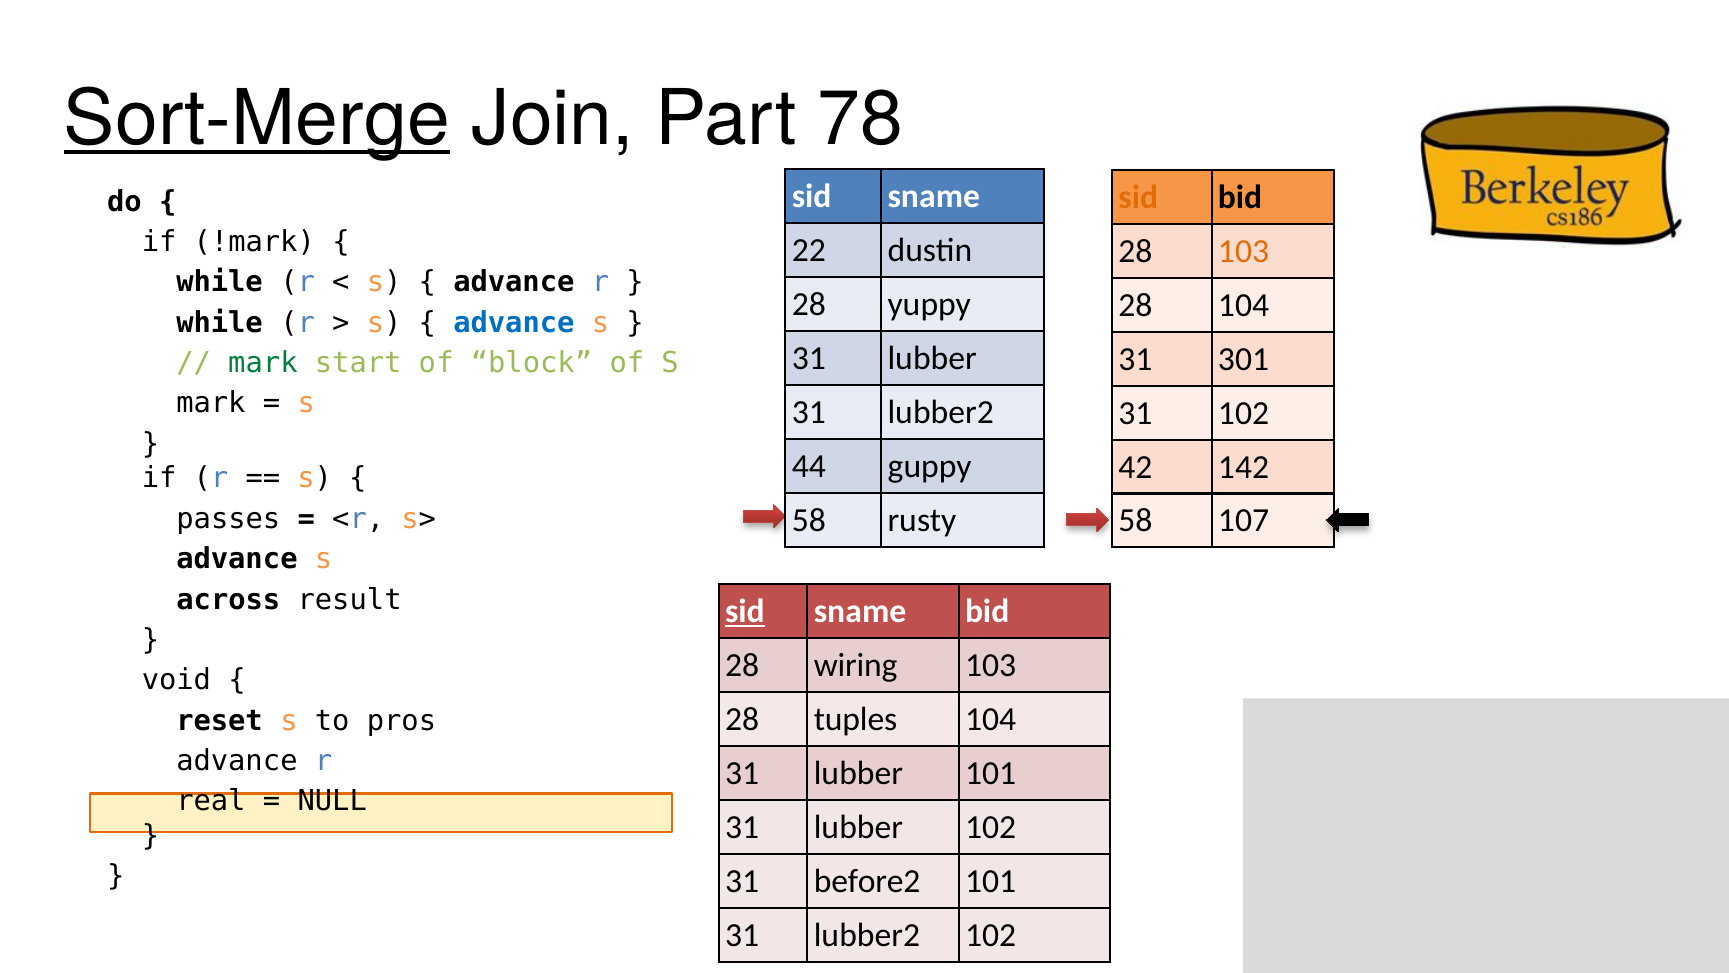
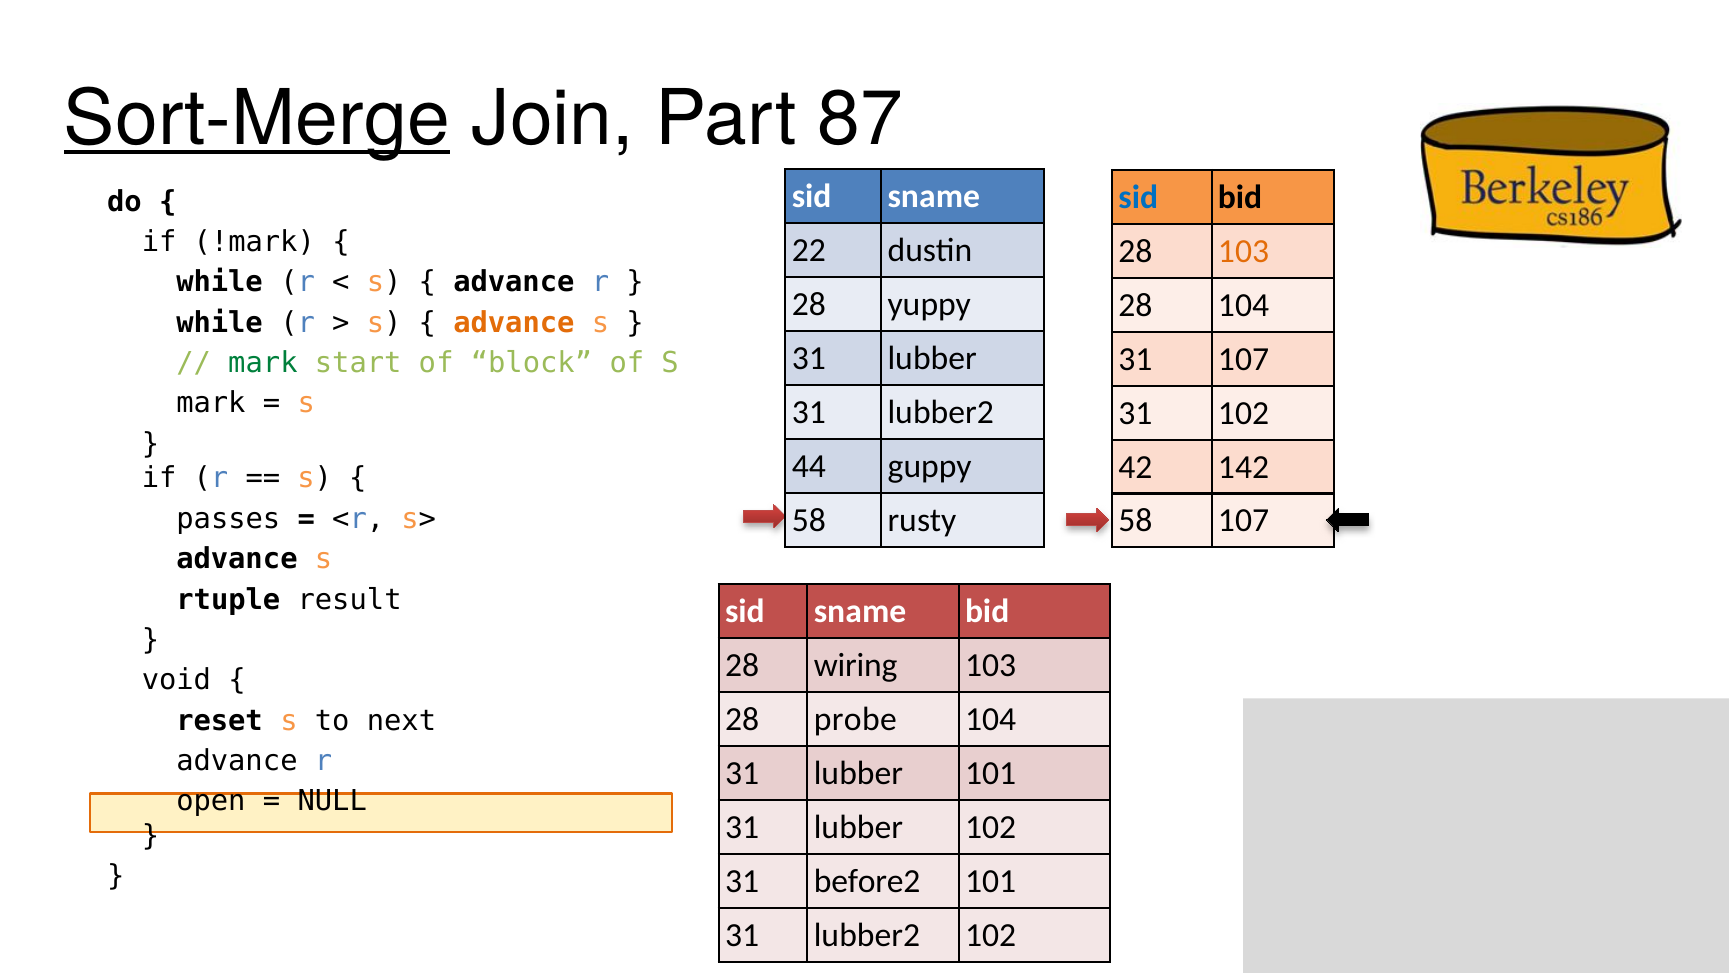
78: 78 -> 87
sid at (1138, 197) colour: orange -> blue
advance at (514, 323) colour: blue -> orange
31 301: 301 -> 107
across: across -> rtuple
sid at (745, 611) underline: present -> none
tuples: tuples -> probe
pros: pros -> next
real: real -> open
